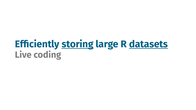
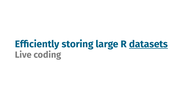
storing underline: present -> none
